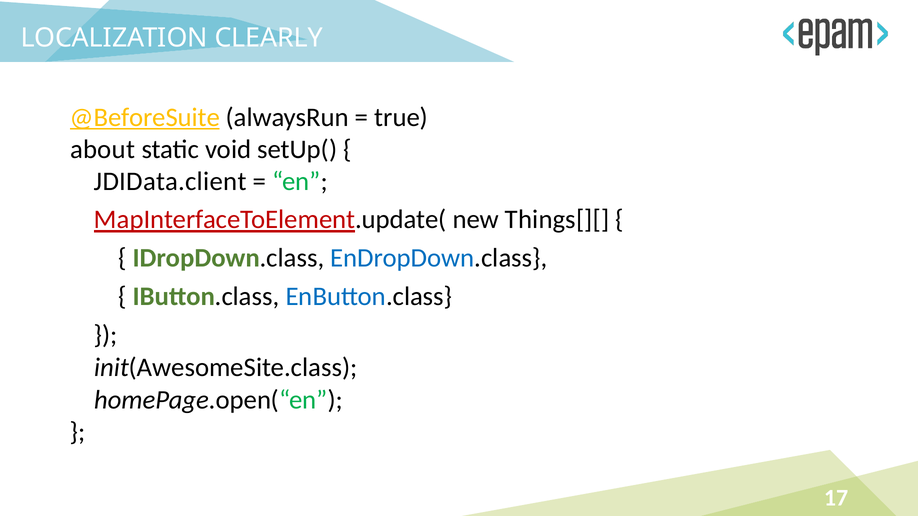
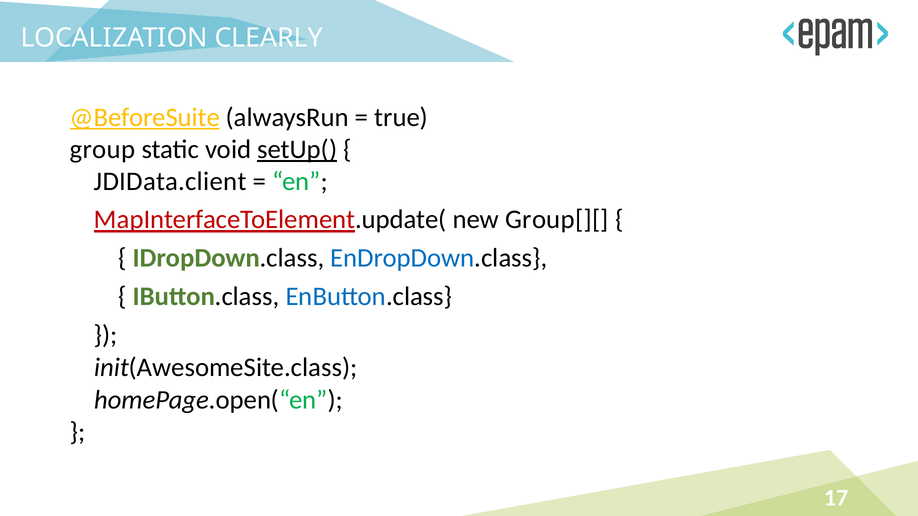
about: about -> group
setUp( underline: none -> present
Things[][: Things[][ -> Group[][
